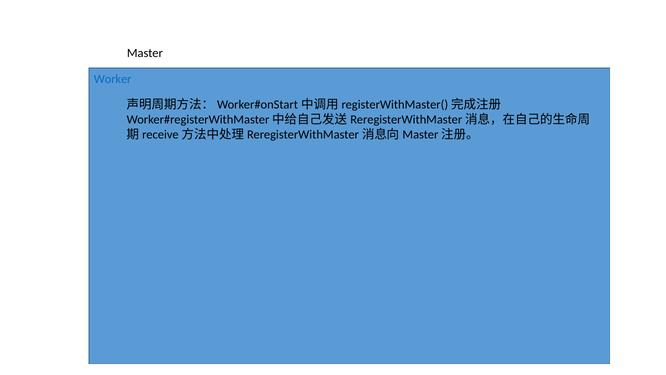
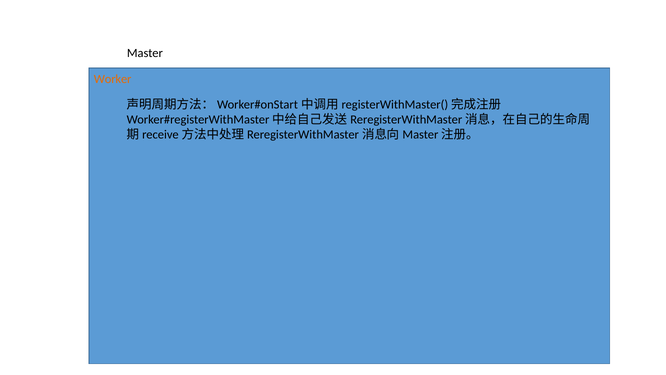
Worker colour: blue -> orange
